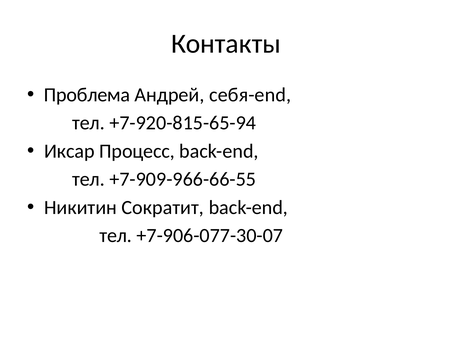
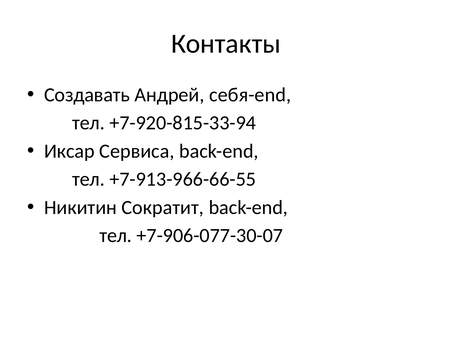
Проблема: Проблема -> Создавать
+7-920-815-65-94: +7-920-815-65-94 -> +7-920-815-33-94
Процесс: Процесс -> Сервиса
+7-909-966-66-55: +7-909-966-66-55 -> +7-913-966-66-55
